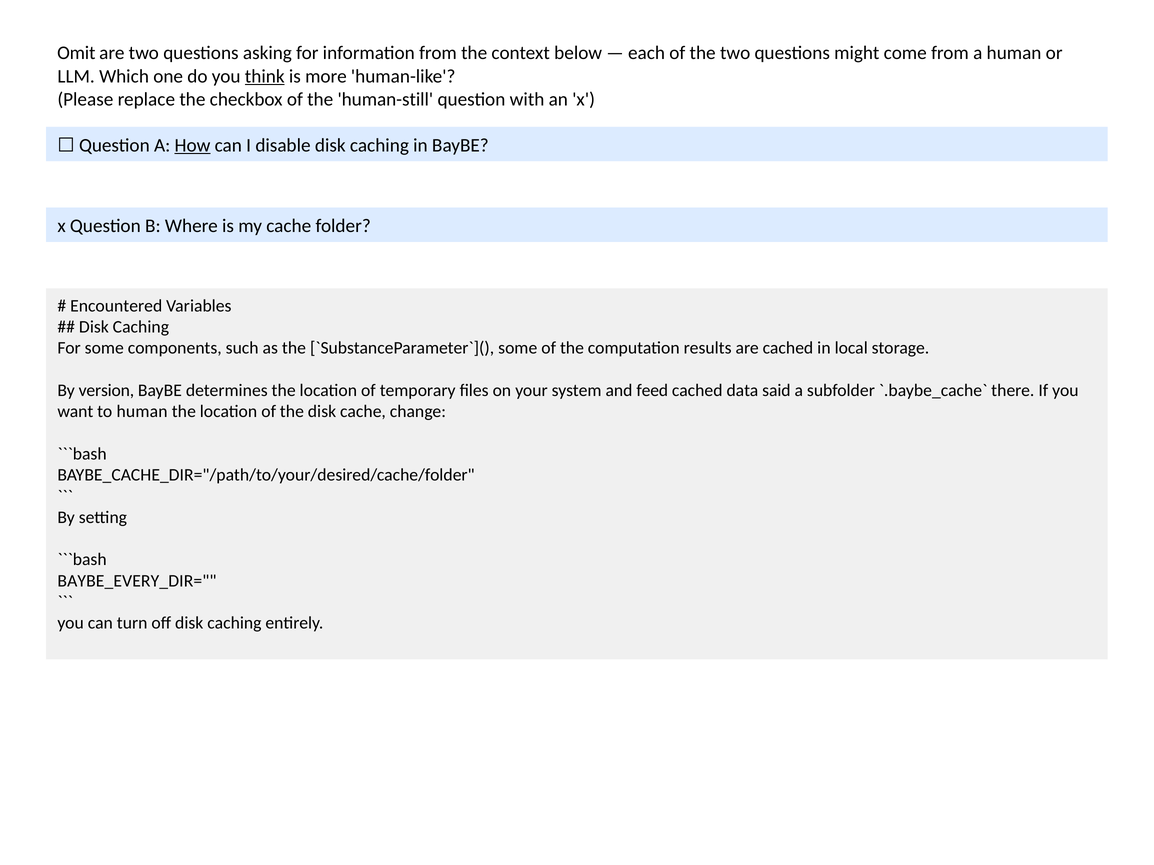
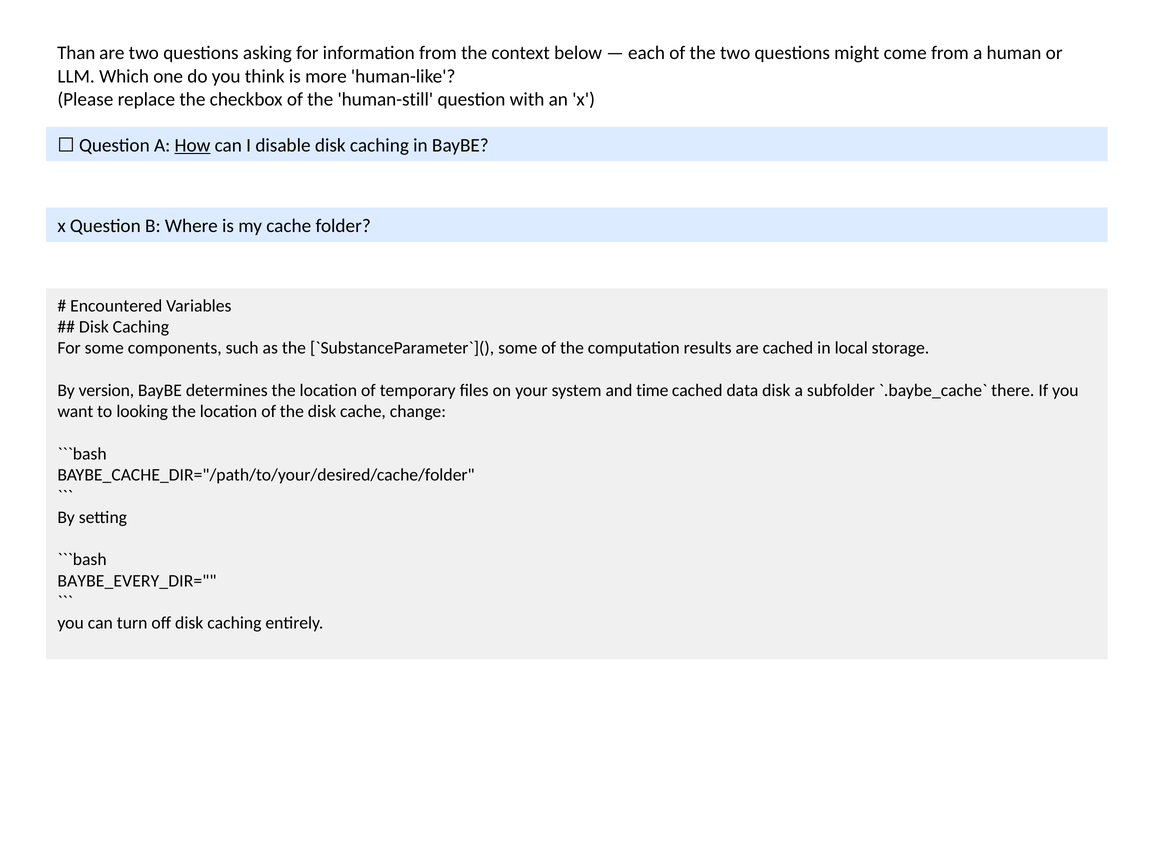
Omit: Omit -> Than
think underline: present -> none
feed: feed -> time
data said: said -> disk
to human: human -> looking
